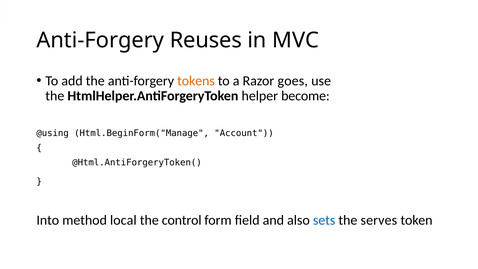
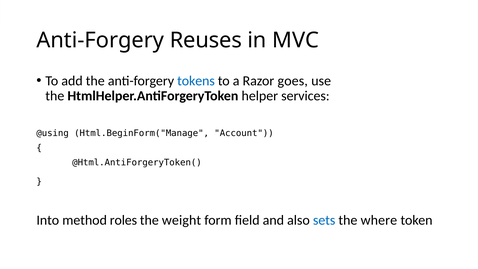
tokens colour: orange -> blue
become: become -> services
local: local -> roles
control: control -> weight
serves: serves -> where
